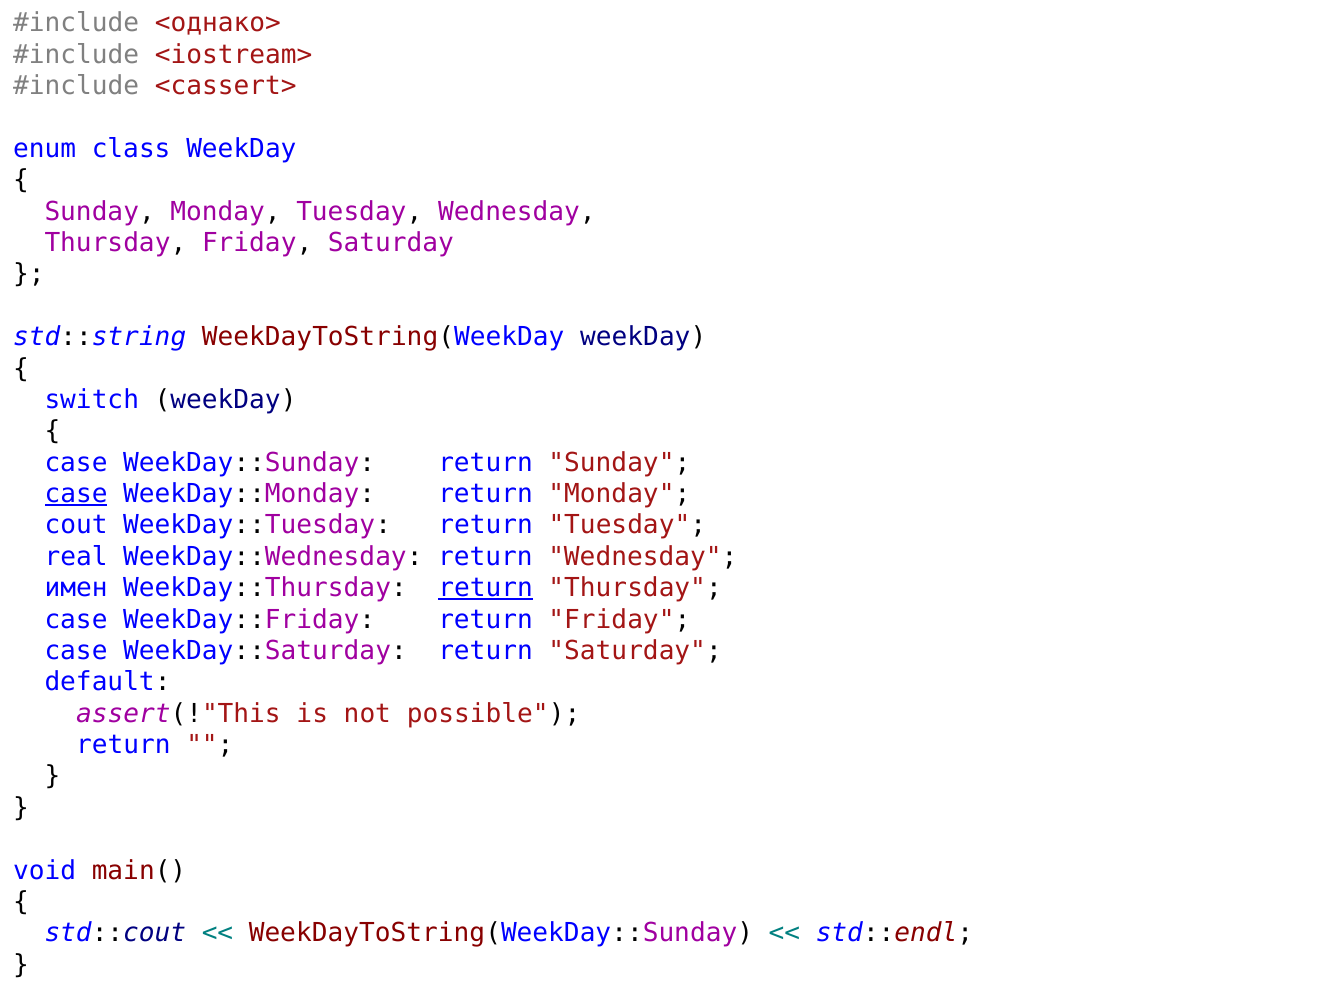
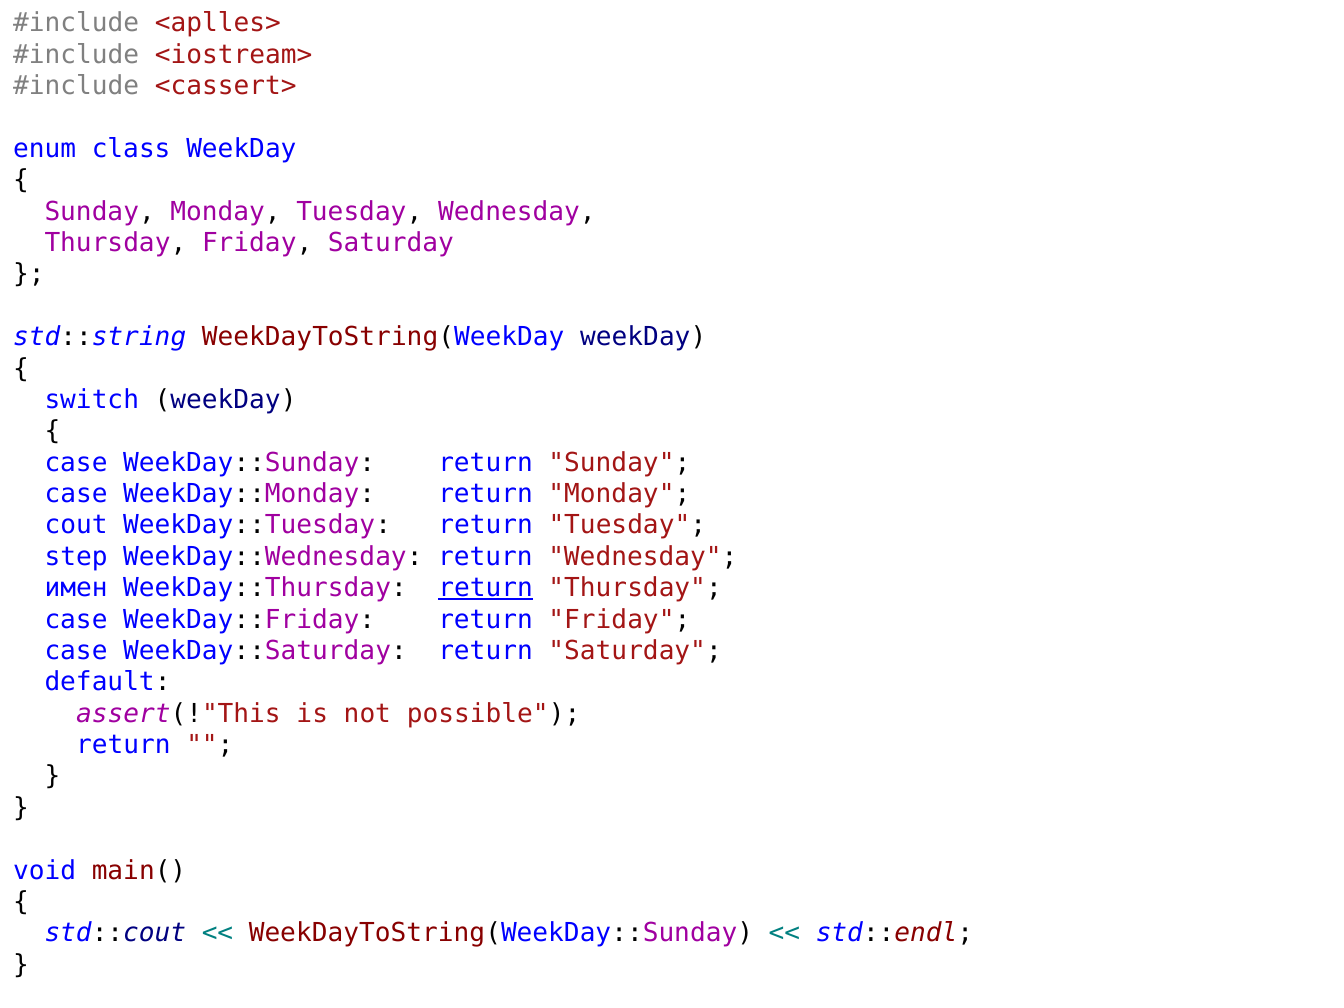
<однако>: <однако> -> <aplles>
case at (76, 494) underline: present -> none
real: real -> step
